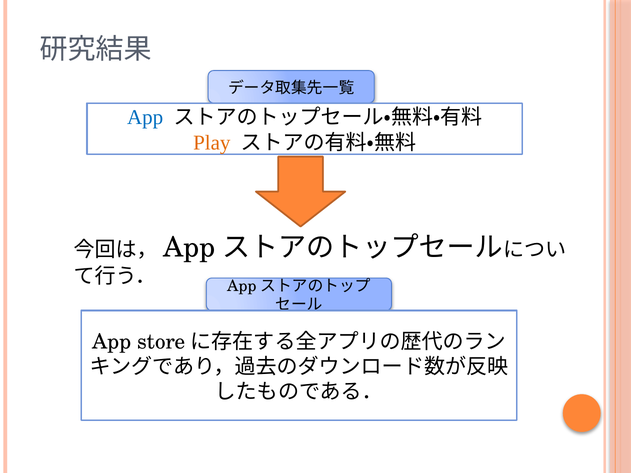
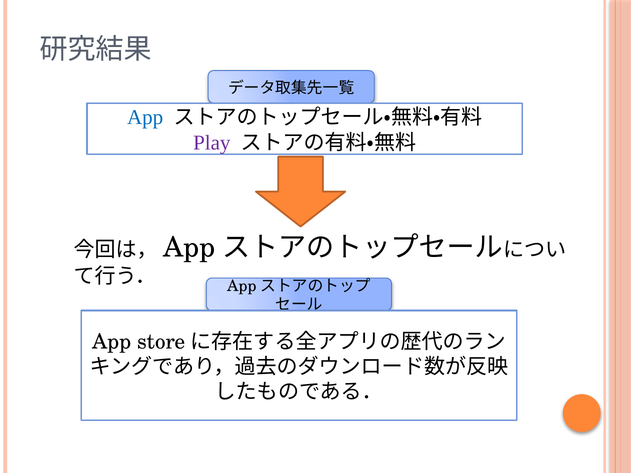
Play colour: orange -> purple
